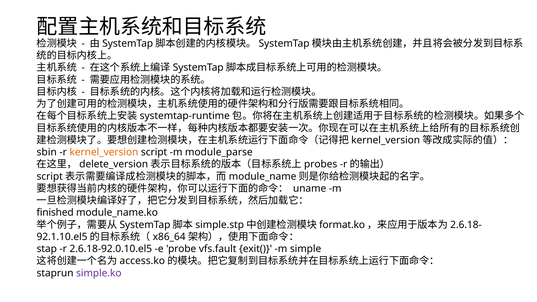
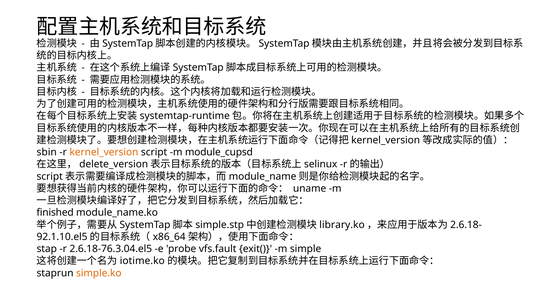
module_parse: module_parse -> module_cupsd
probes: probes -> selinux
format.ko: format.ko -> library.ko
2.6.18-92.0.10.el5: 2.6.18-92.0.10.el5 -> 2.6.18-76.3.04.el5
access.ko: access.ko -> iotime.ko
simple.ko colour: purple -> orange
